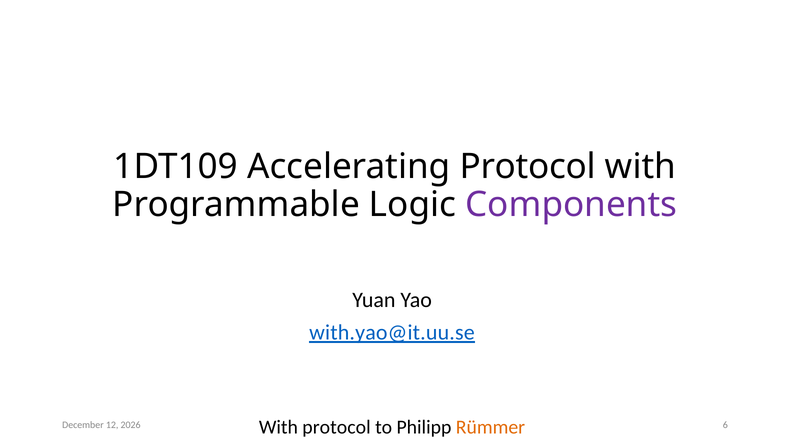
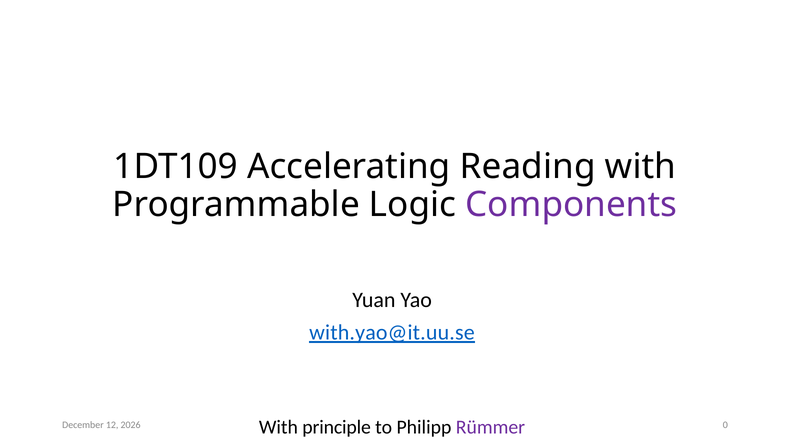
Accelerating Protocol: Protocol -> Reading
With protocol: protocol -> principle
Rümmer colour: orange -> purple
6: 6 -> 0
